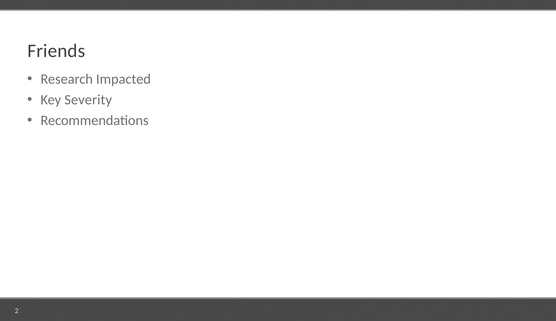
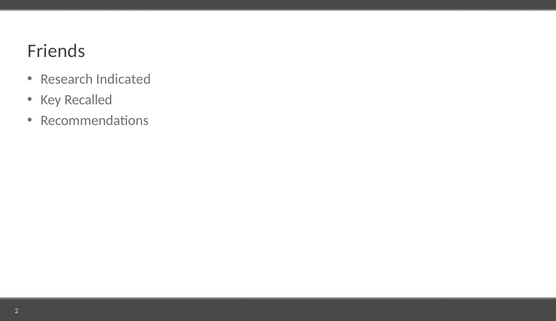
Impacted: Impacted -> Indicated
Severity: Severity -> Recalled
